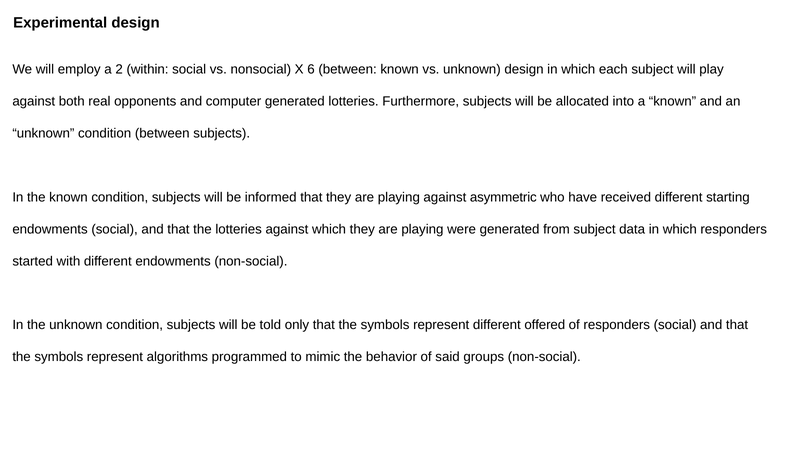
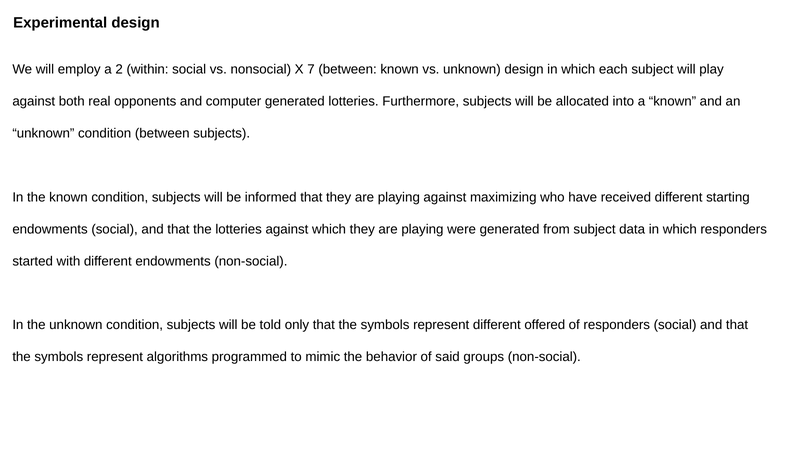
6: 6 -> 7
asymmetric: asymmetric -> maximizing
